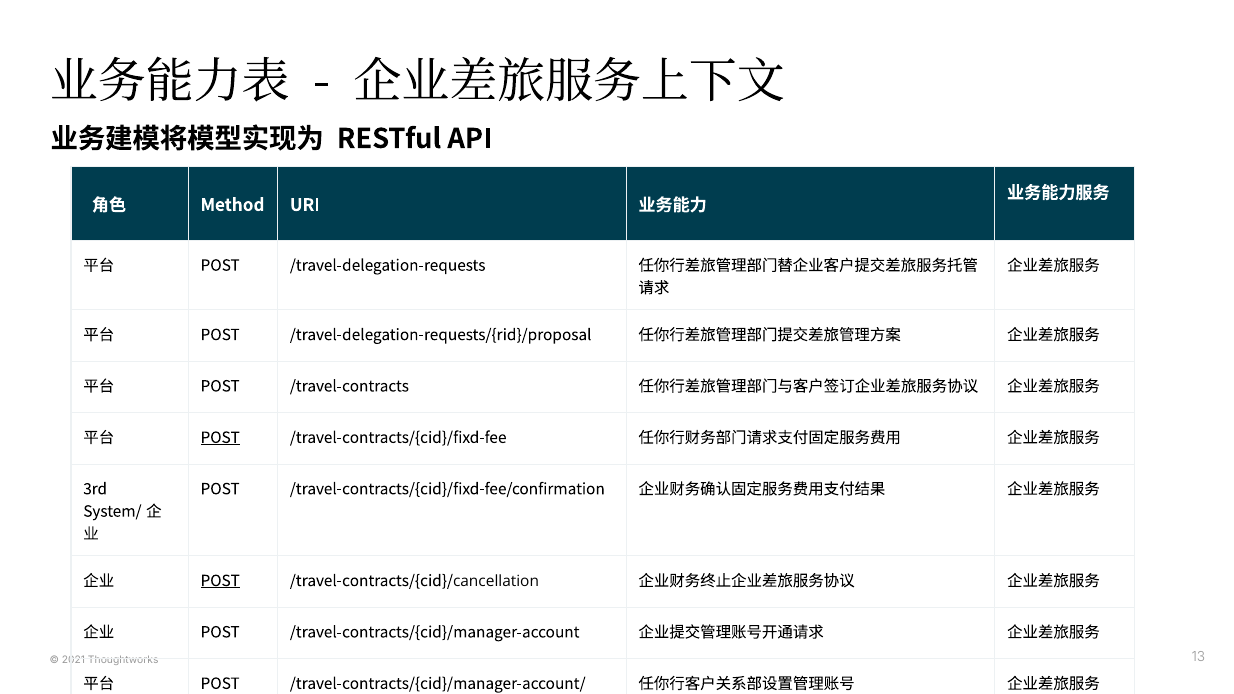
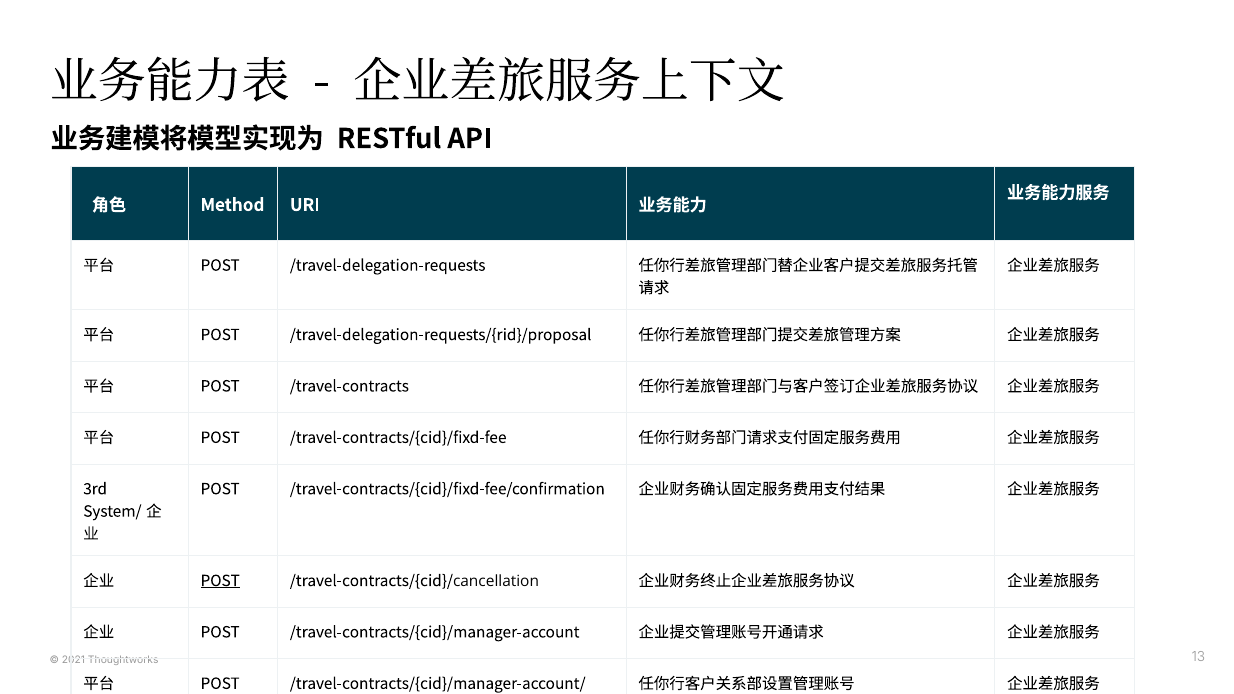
POST at (220, 438) underline: present -> none
